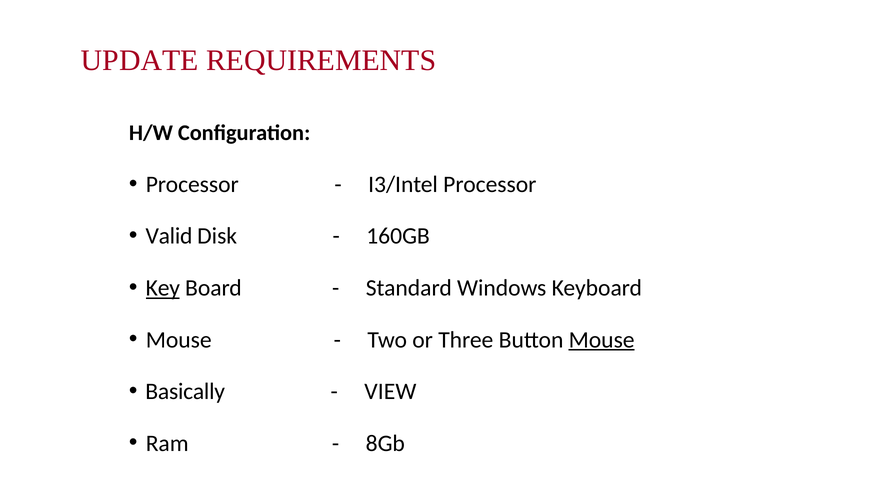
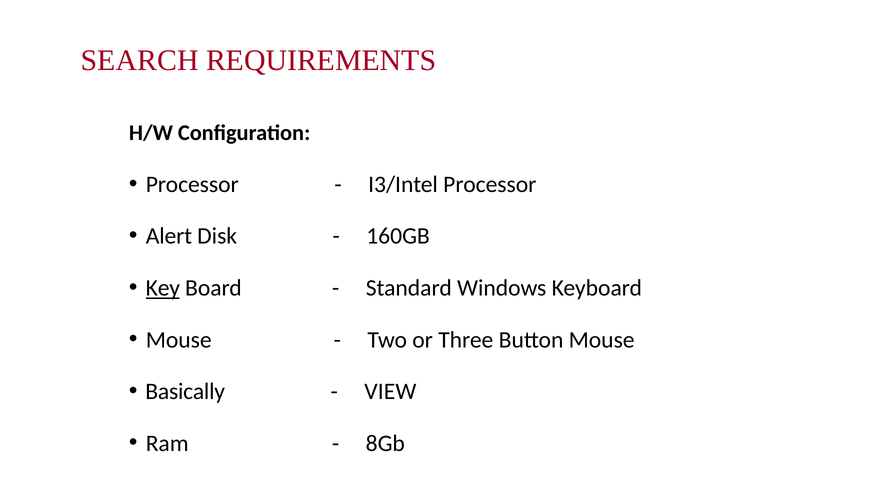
UPDATE: UPDATE -> SEARCH
Valid: Valid -> Alert
Mouse at (602, 340) underline: present -> none
